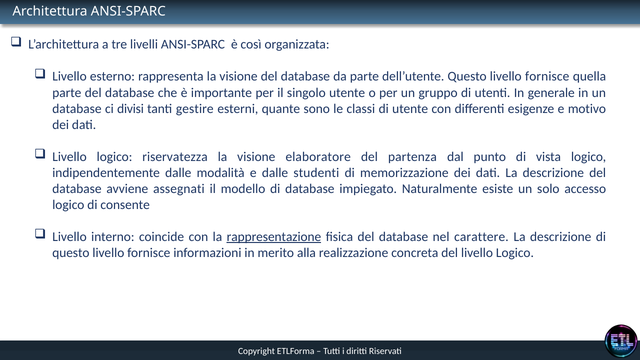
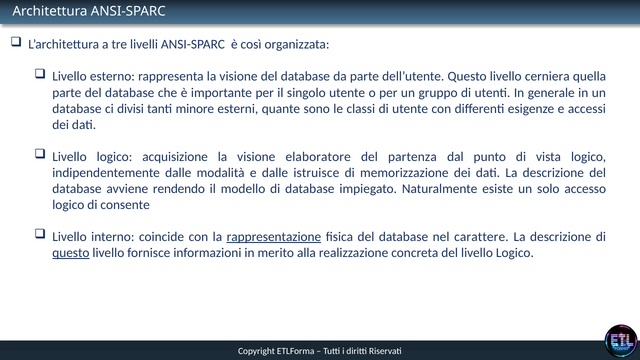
dell’utente Questo livello fornisce: fornisce -> cerniera
gestire: gestire -> minore
motivo: motivo -> accessi
riservatezza: riservatezza -> acquisizione
studenti: studenti -> istruisce
assegnati: assegnati -> rendendo
questo at (71, 253) underline: none -> present
